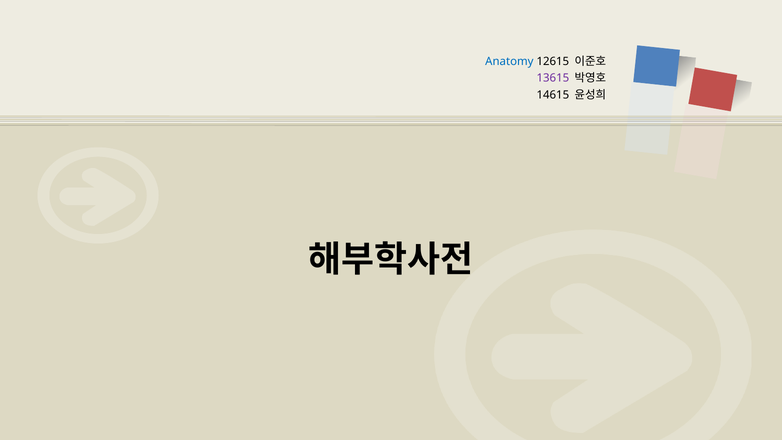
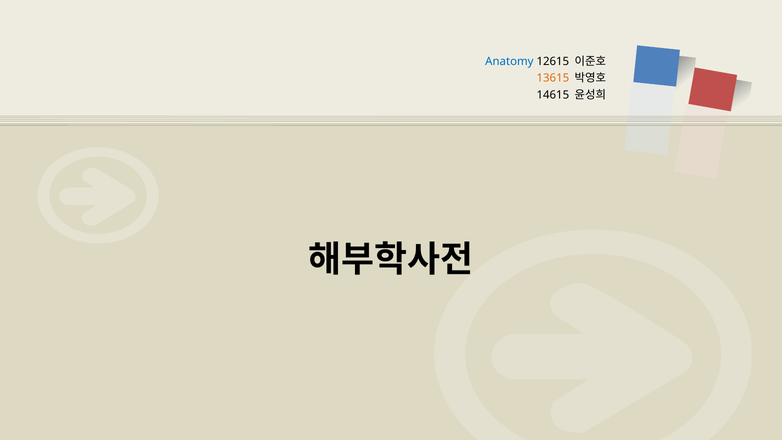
13615 colour: purple -> orange
